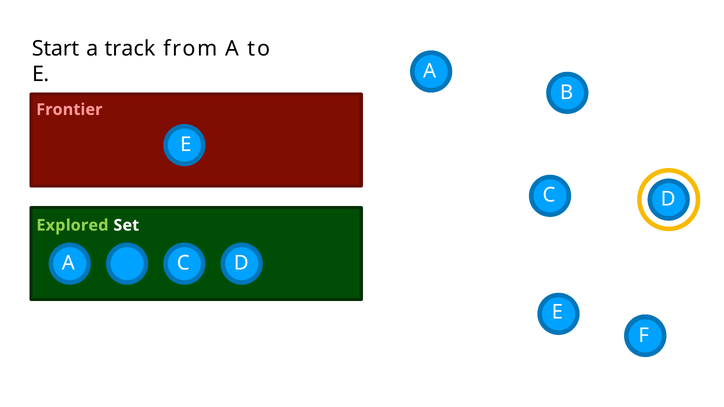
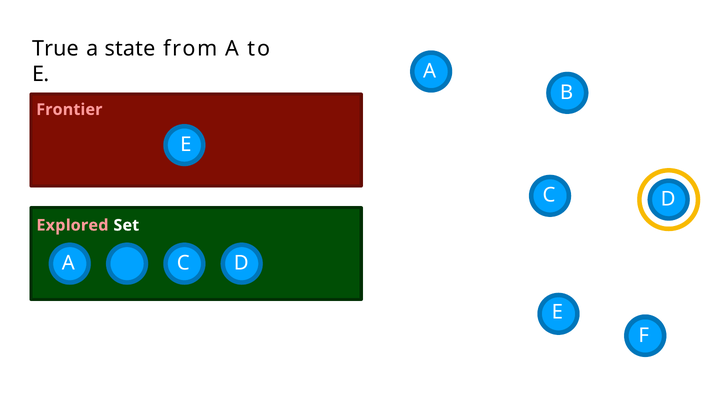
Start: Start -> True
track: track -> state
Explored colour: light green -> pink
